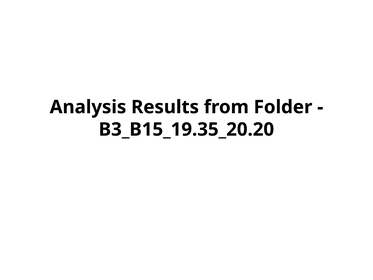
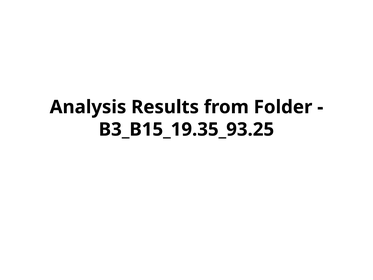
B3_B15_19.35_20.20: B3_B15_19.35_20.20 -> B3_B15_19.35_93.25
